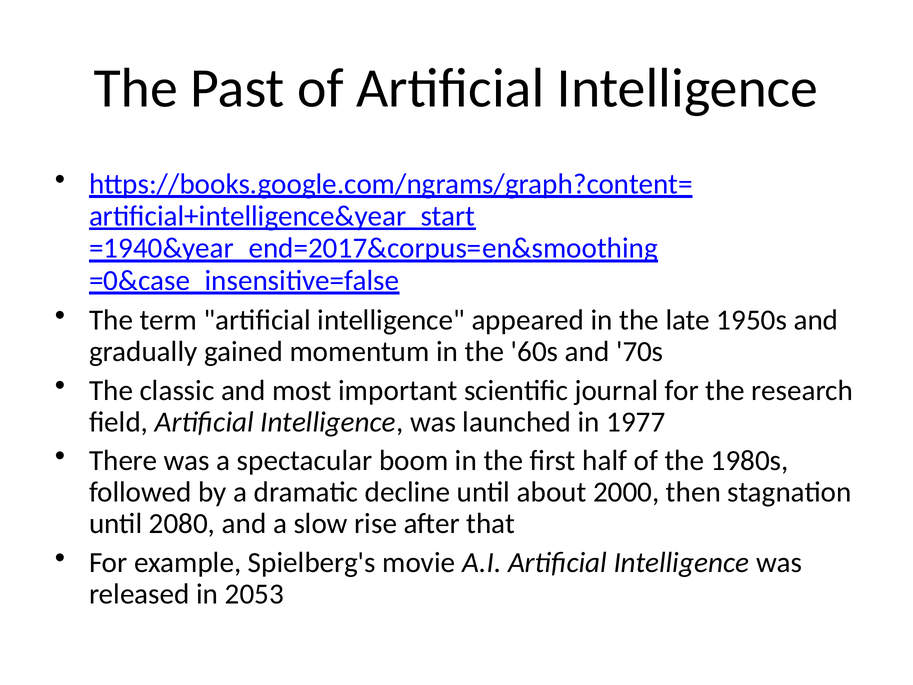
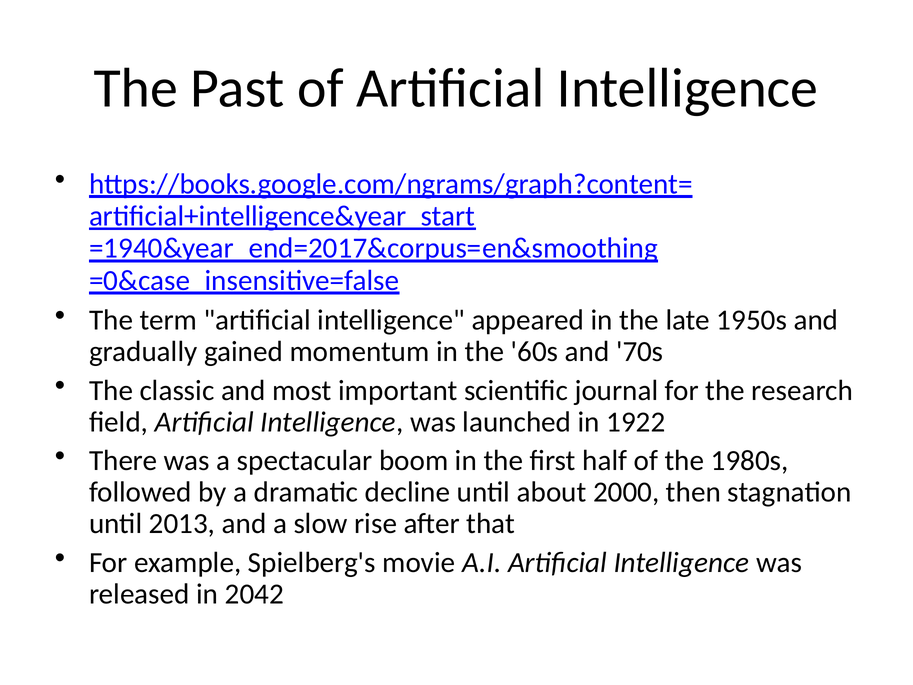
1977: 1977 -> 1922
2080: 2080 -> 2013
2053: 2053 -> 2042
